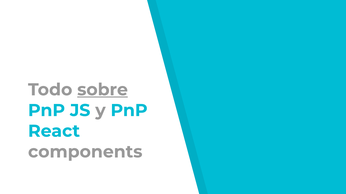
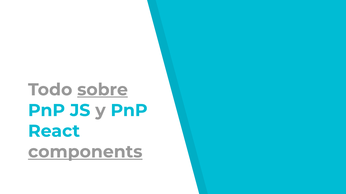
components underline: none -> present
